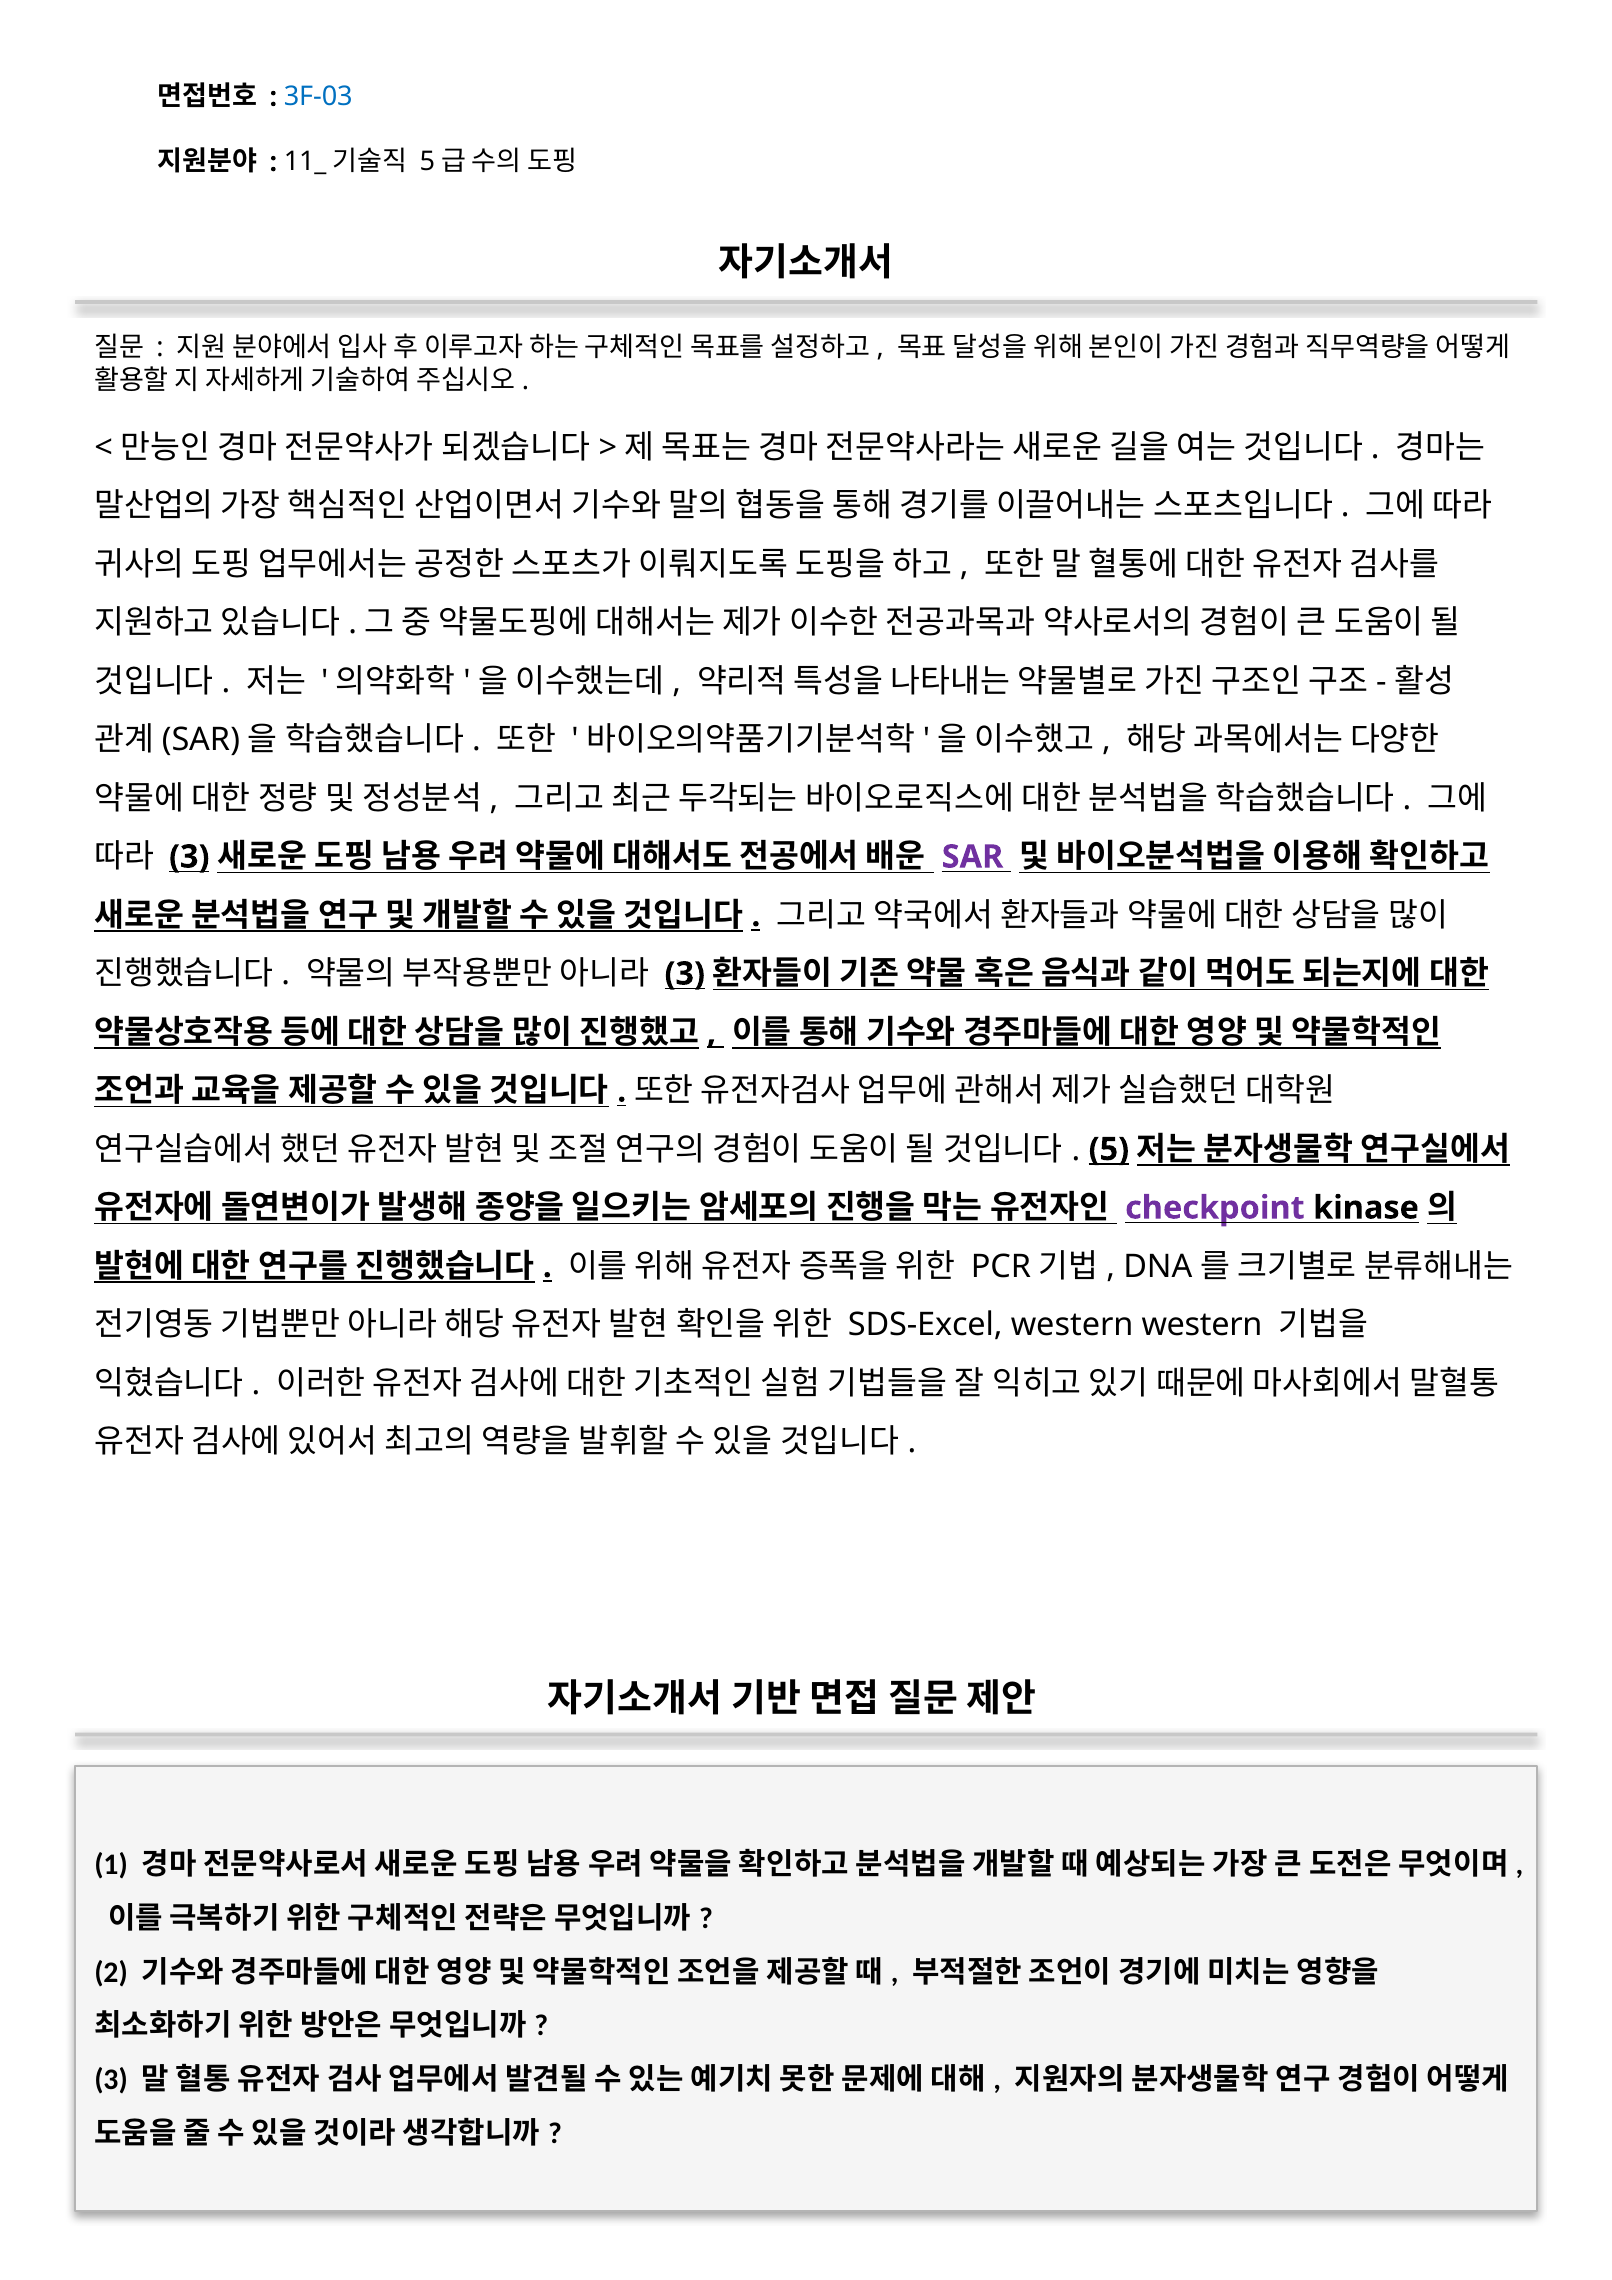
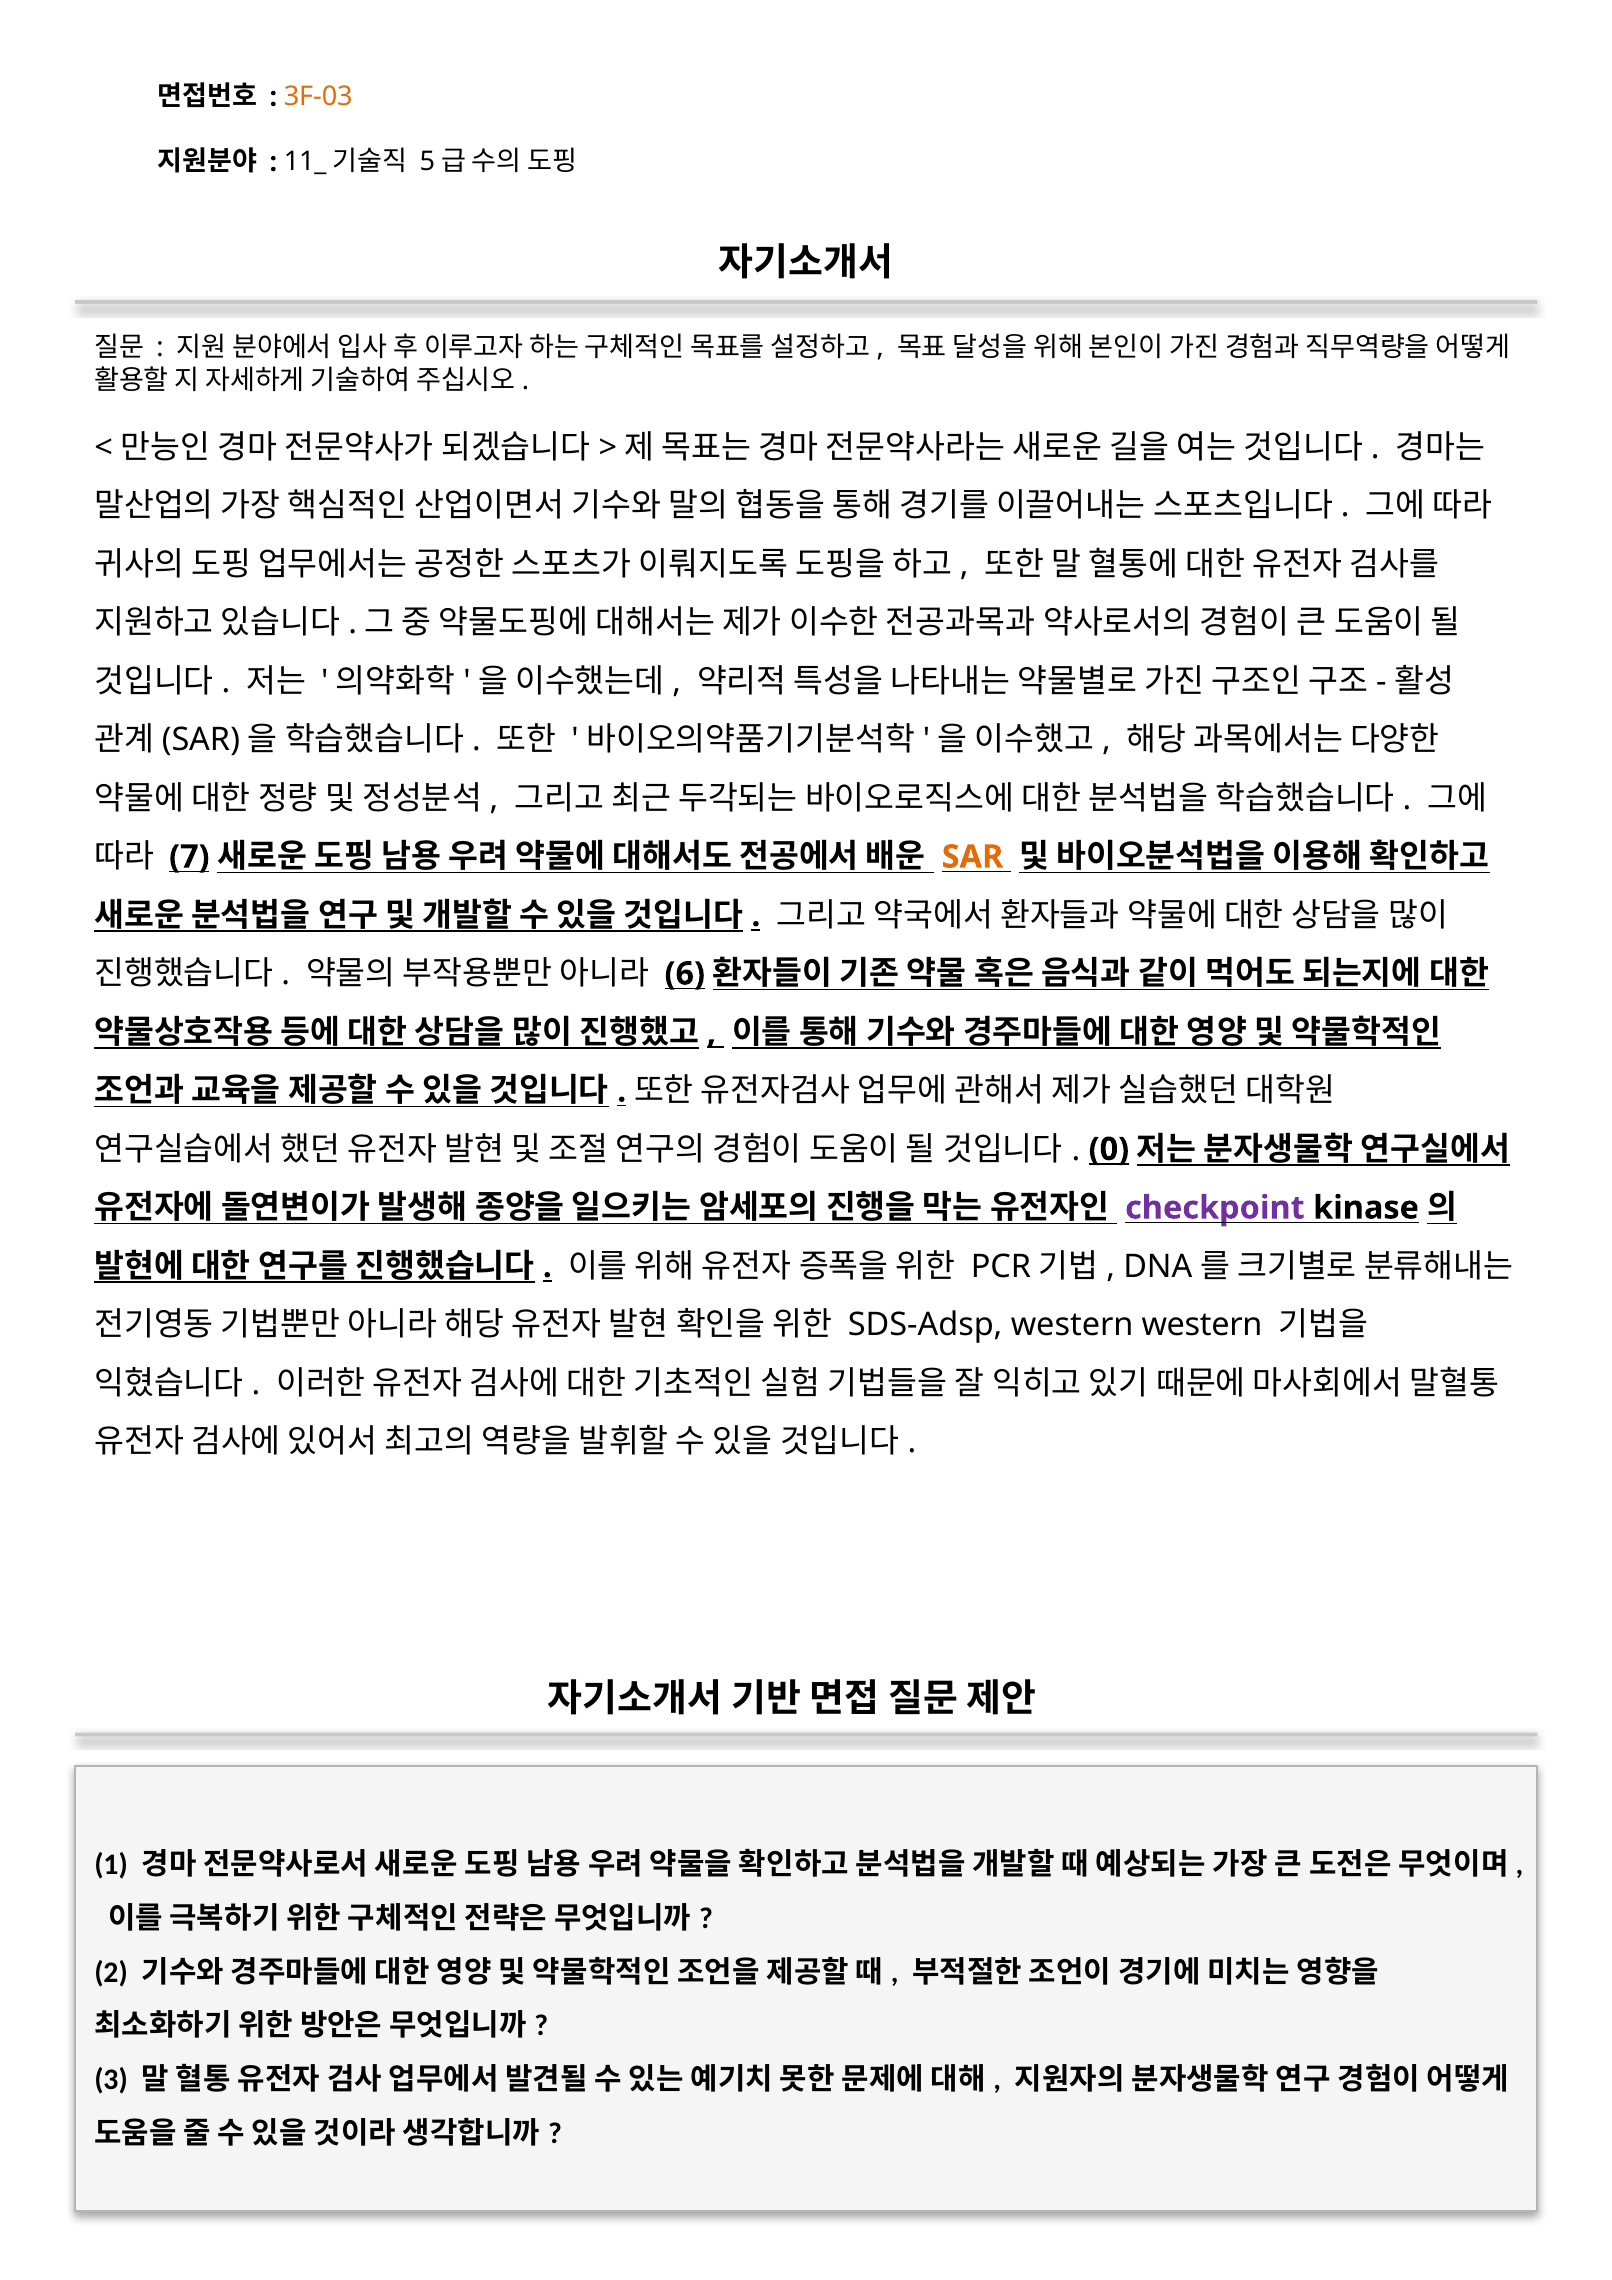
3F-03 colour: blue -> orange
3 at (189, 857): 3 -> 7
SAR colour: purple -> orange
3 at (685, 974): 3 -> 6
5: 5 -> 0
SDS-Excel: SDS-Excel -> SDS-Adsp
